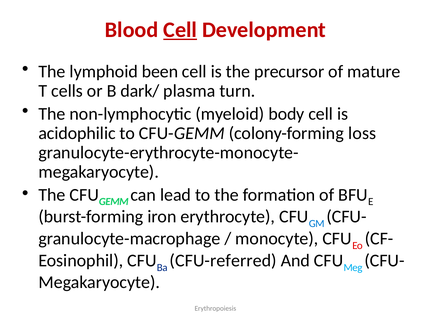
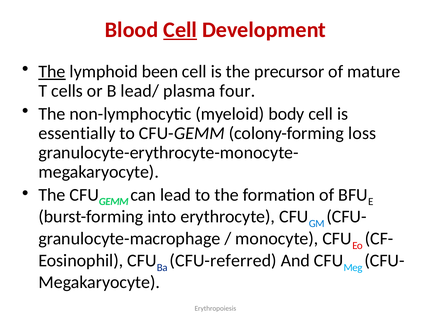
The at (52, 72) underline: none -> present
dark/: dark/ -> lead/
turn: turn -> four
acidophilic: acidophilic -> essentially
iron: iron -> into
